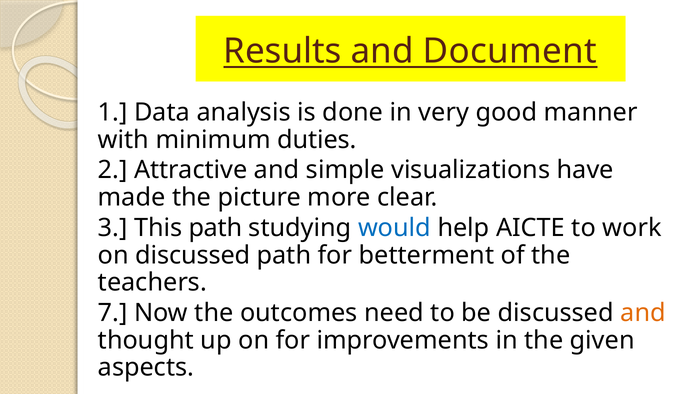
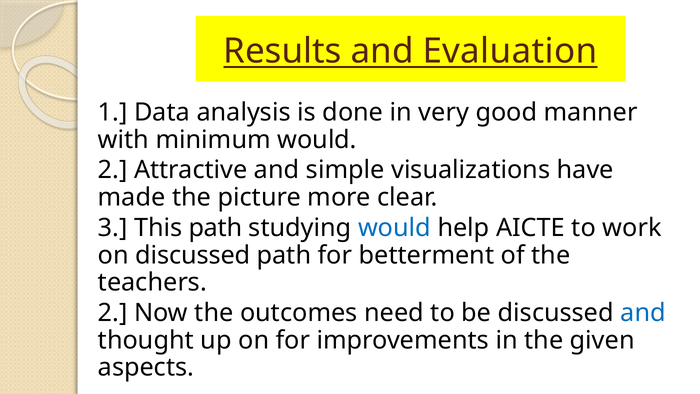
Document: Document -> Evaluation
minimum duties: duties -> would
7 at (113, 313): 7 -> 2
and at (643, 313) colour: orange -> blue
